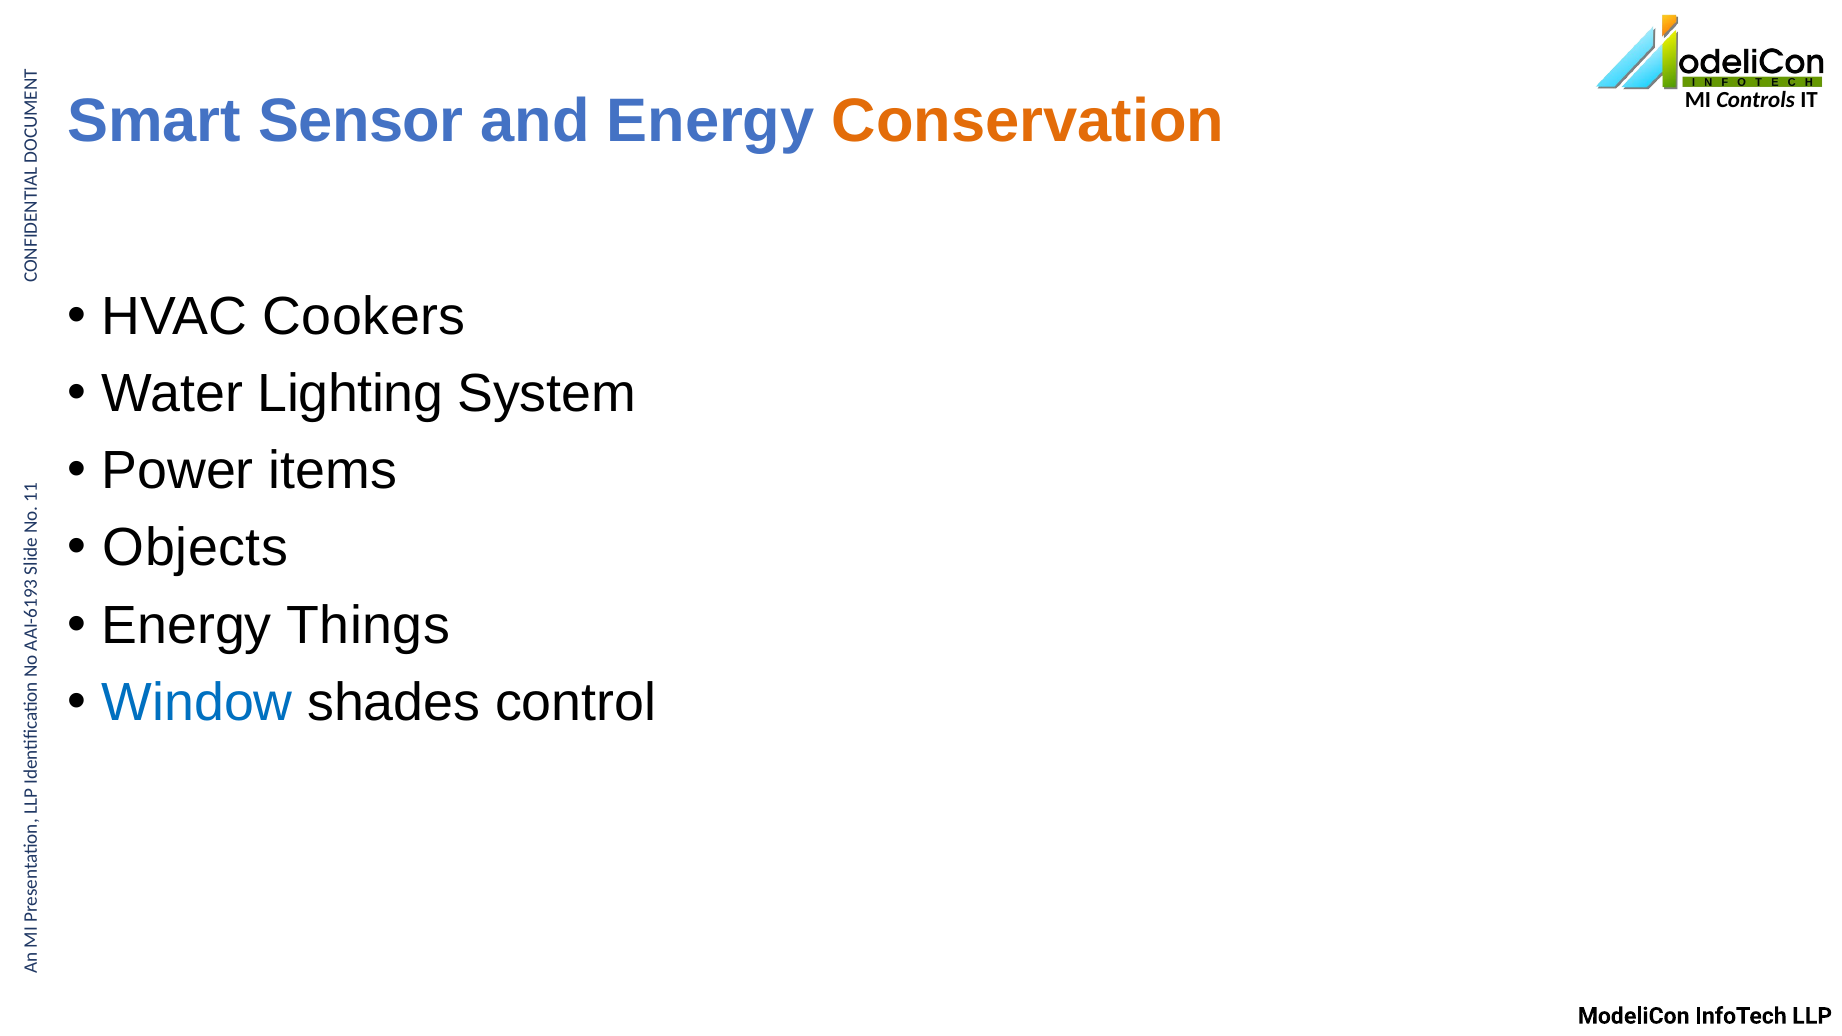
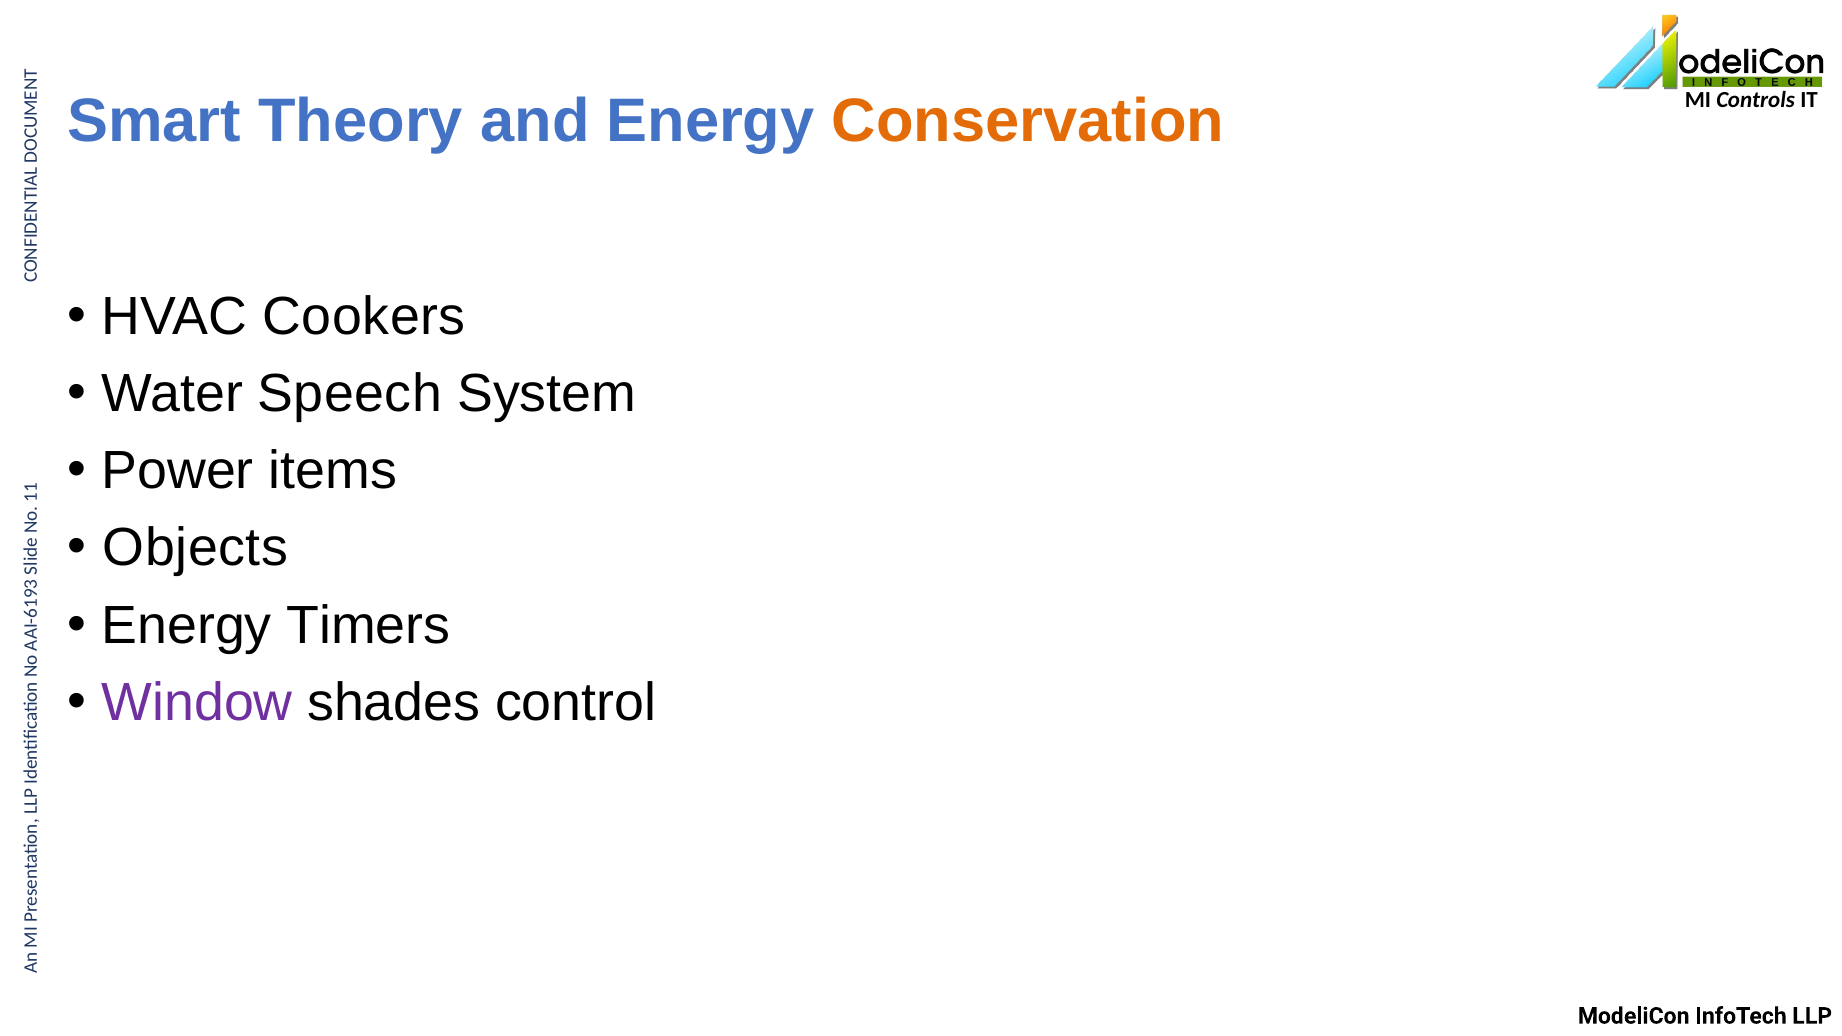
Sensor: Sensor -> Theory
Lighting: Lighting -> Speech
Things: Things -> Timers
Window colour: blue -> purple
